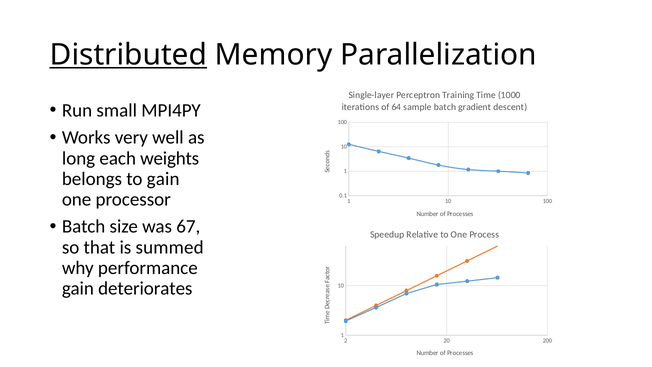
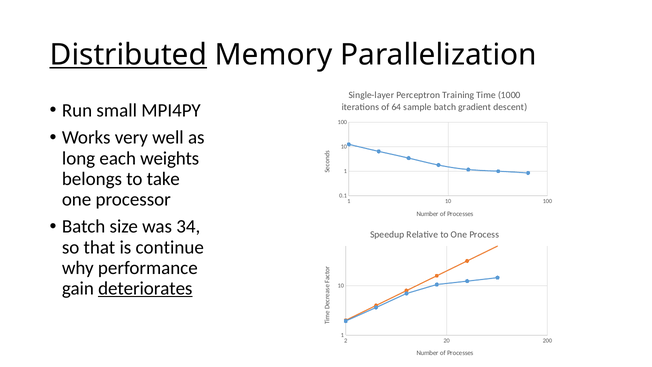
to gain: gain -> take
67: 67 -> 34
summed: summed -> continue
deteriorates underline: none -> present
